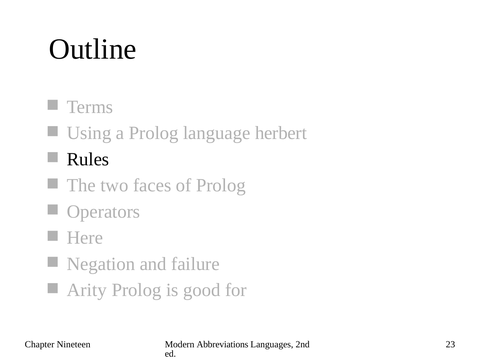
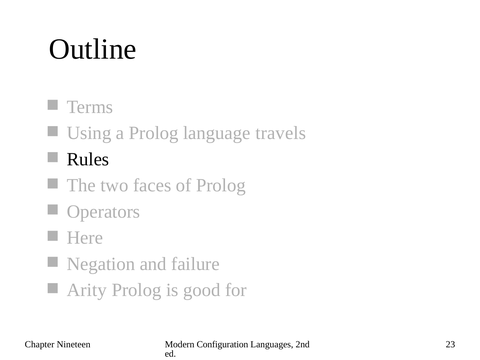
herbert: herbert -> travels
Abbreviations: Abbreviations -> Configuration
